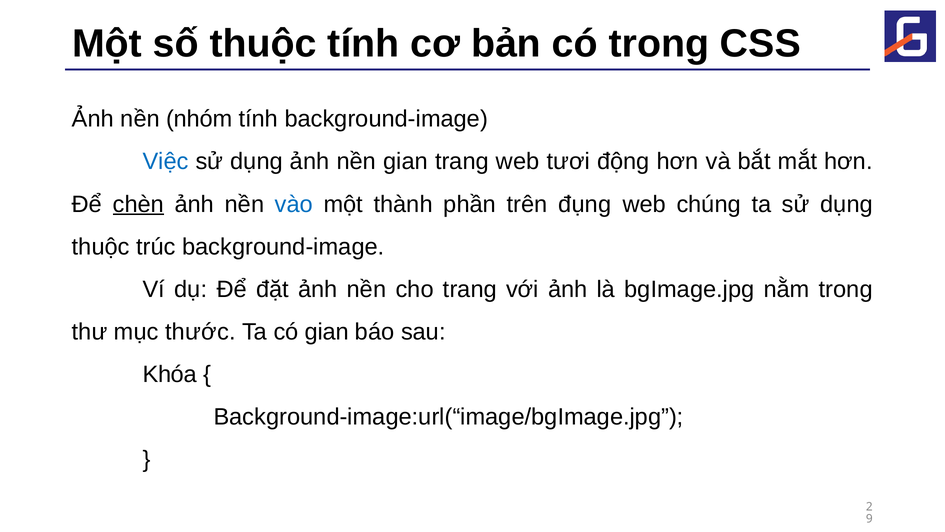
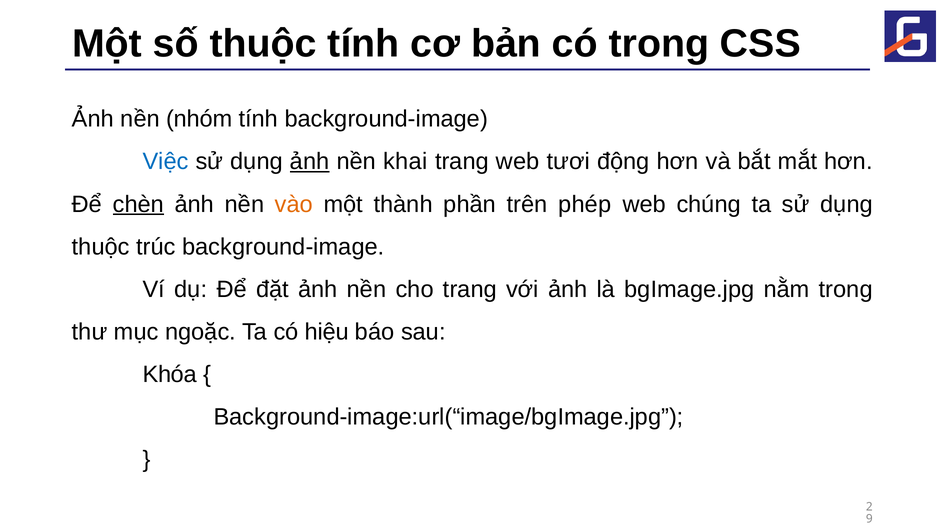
ảnh at (310, 162) underline: none -> present
nền gian: gian -> khai
vào colour: blue -> orange
đụng: đụng -> phép
thước: thước -> ngoặc
có gian: gian -> hiệu
